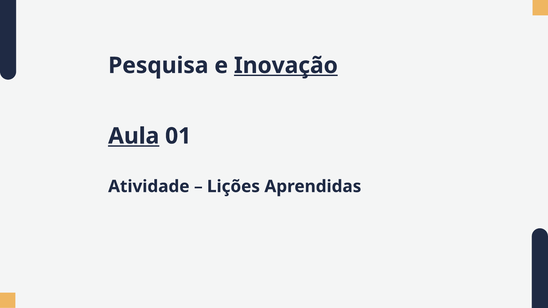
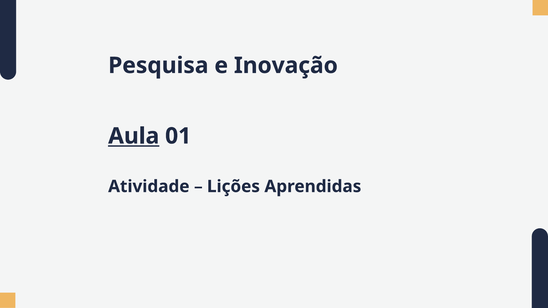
Inovação underline: present -> none
